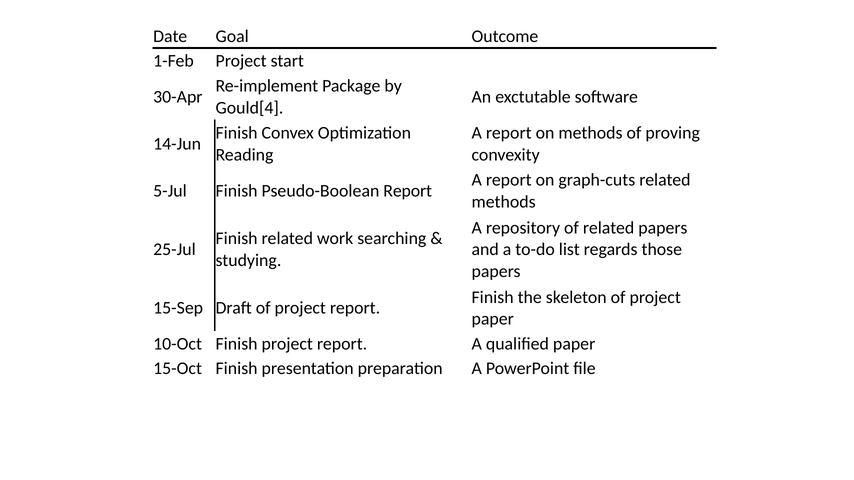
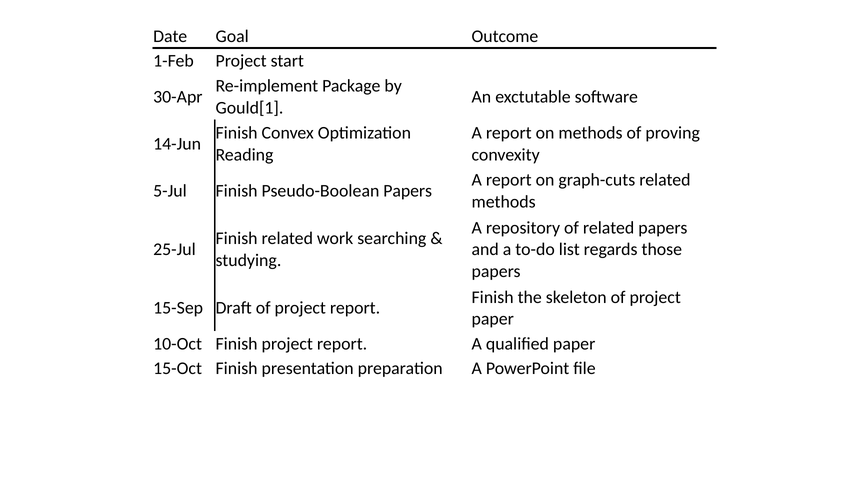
Gould[4: Gould[4 -> Gould[1
Pseudo-Boolean Report: Report -> Papers
